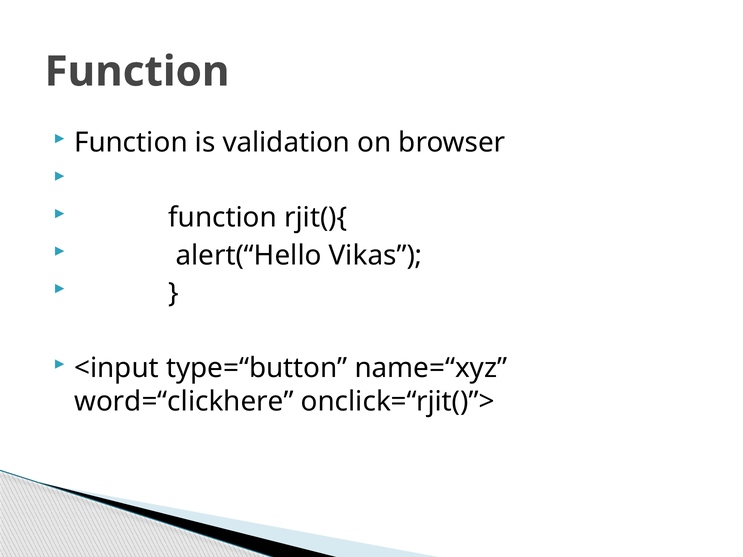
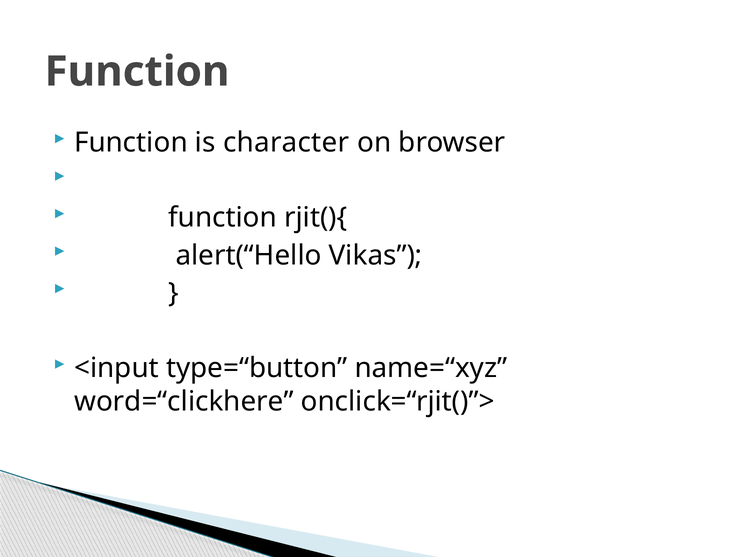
validation: validation -> character
